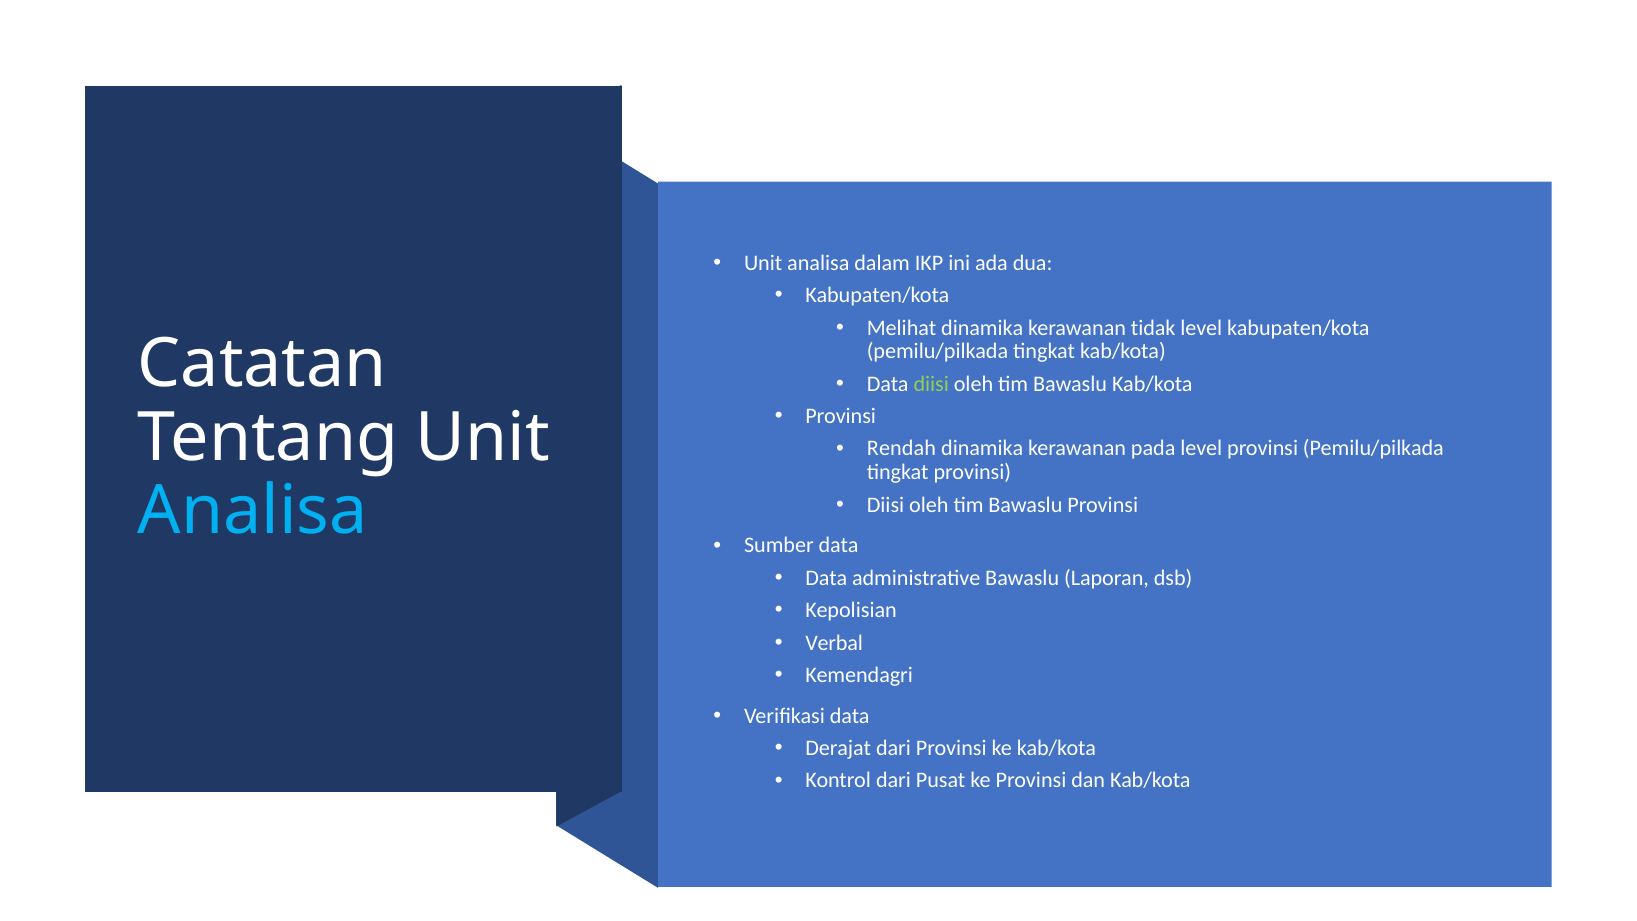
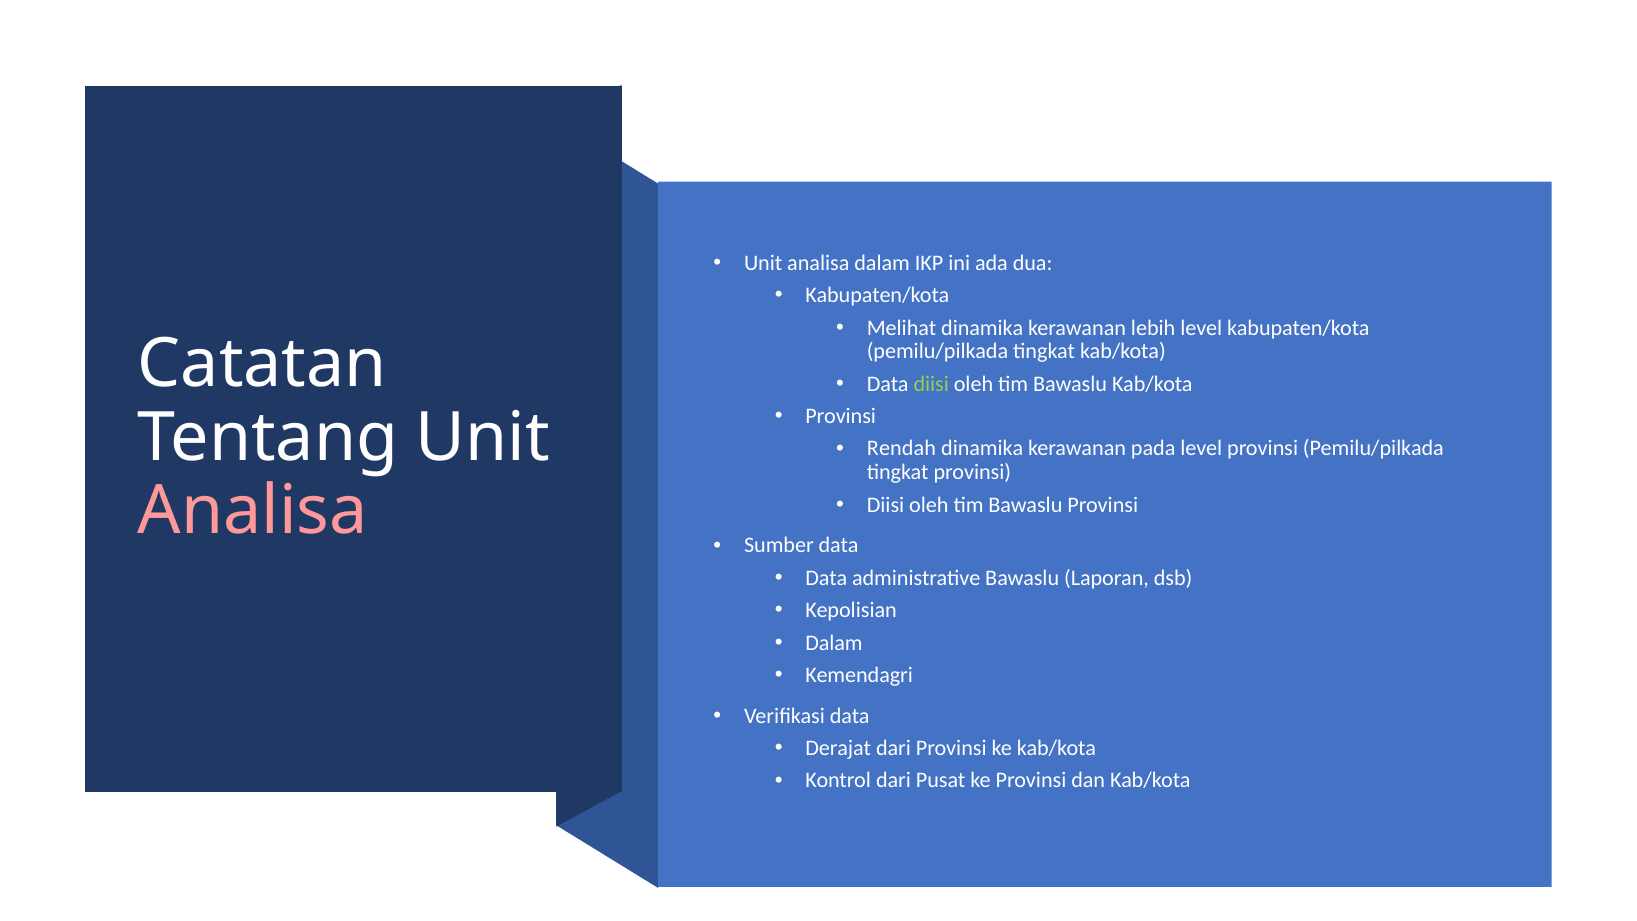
tidak: tidak -> lebih
Analisa at (253, 511) colour: light blue -> pink
Verbal at (834, 643): Verbal -> Dalam
